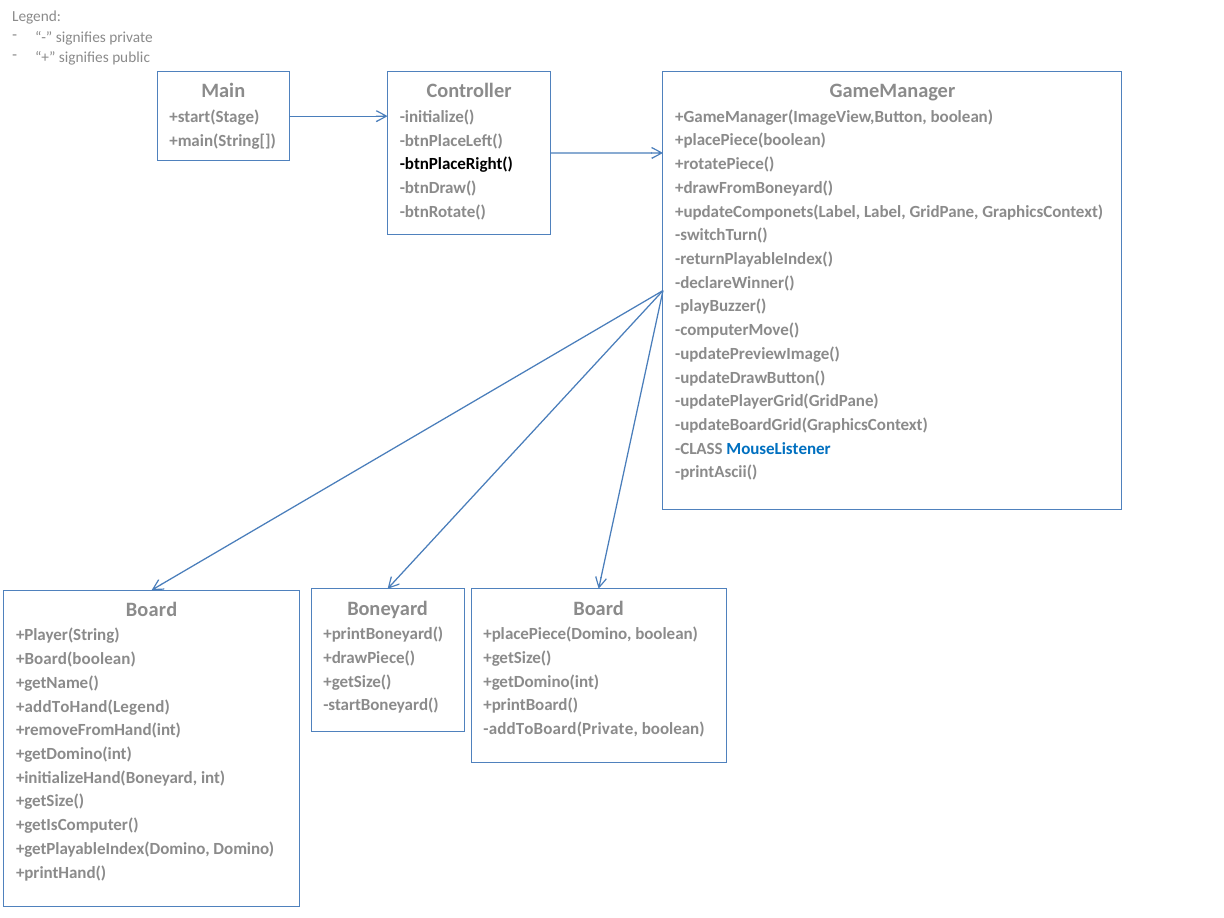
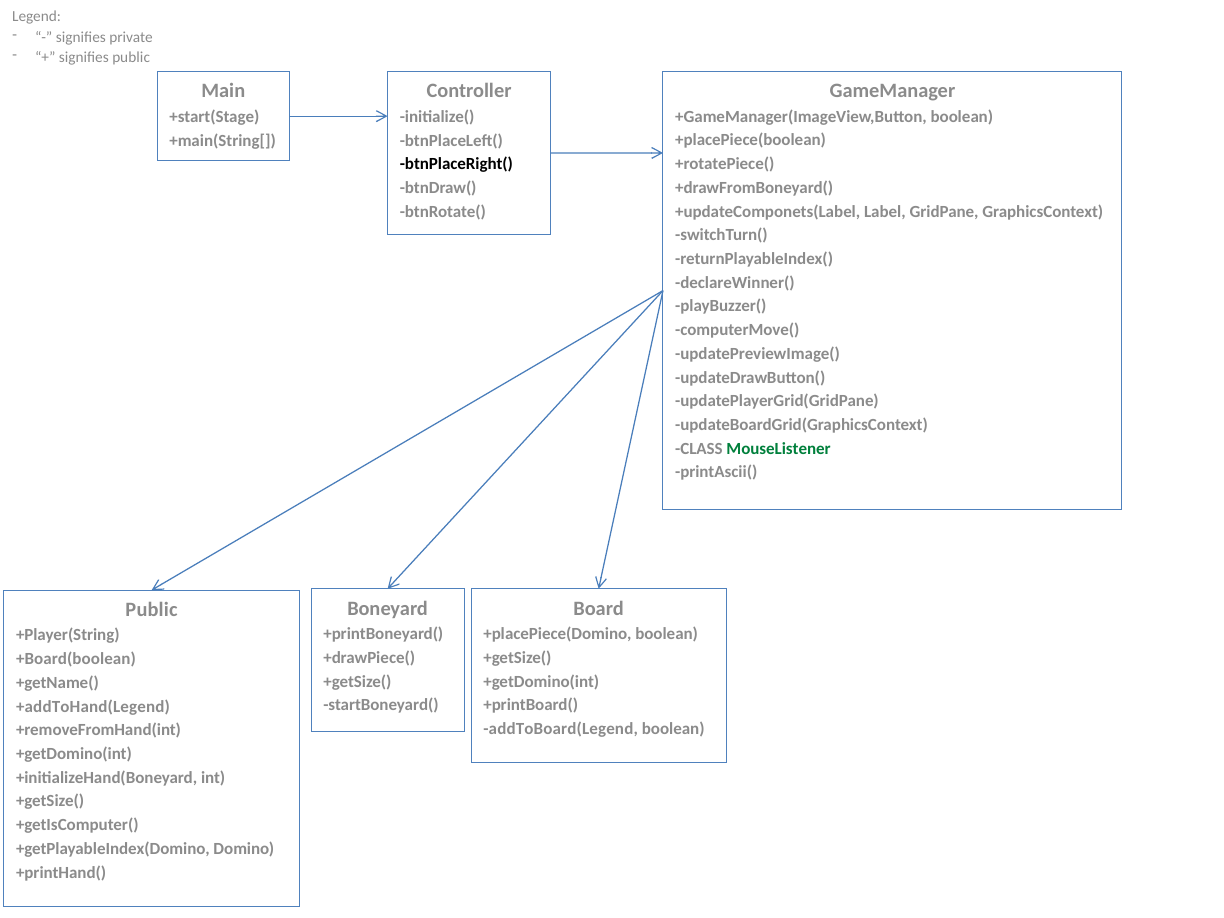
MouseListener colour: blue -> green
Board at (152, 610): Board -> Public
addToBoard(Private: addToBoard(Private -> addToBoard(Legend
